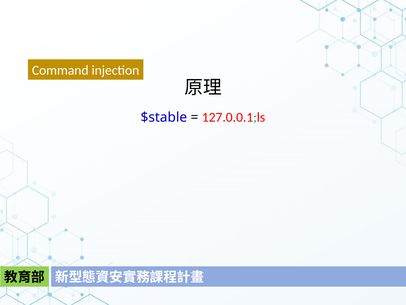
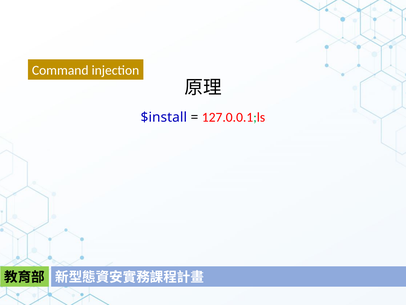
$stable: $stable -> $install
